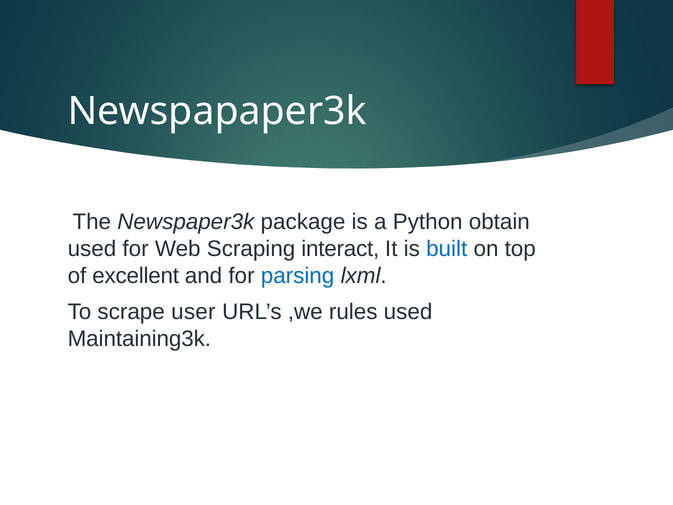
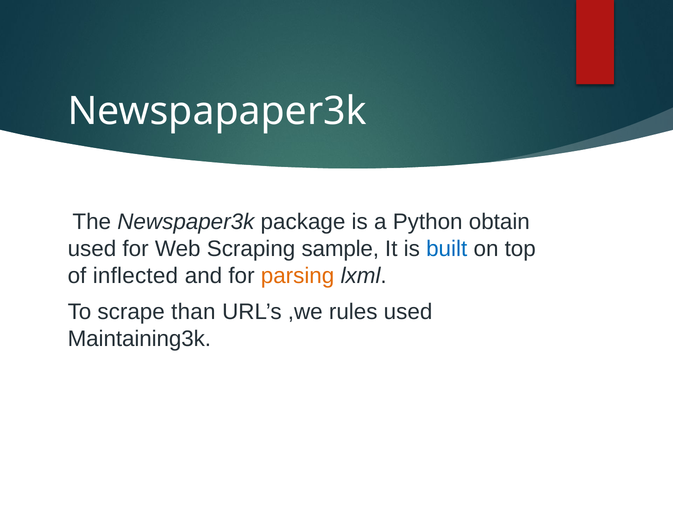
interact: interact -> sample
excellent: excellent -> inflected
parsing colour: blue -> orange
user: user -> than
